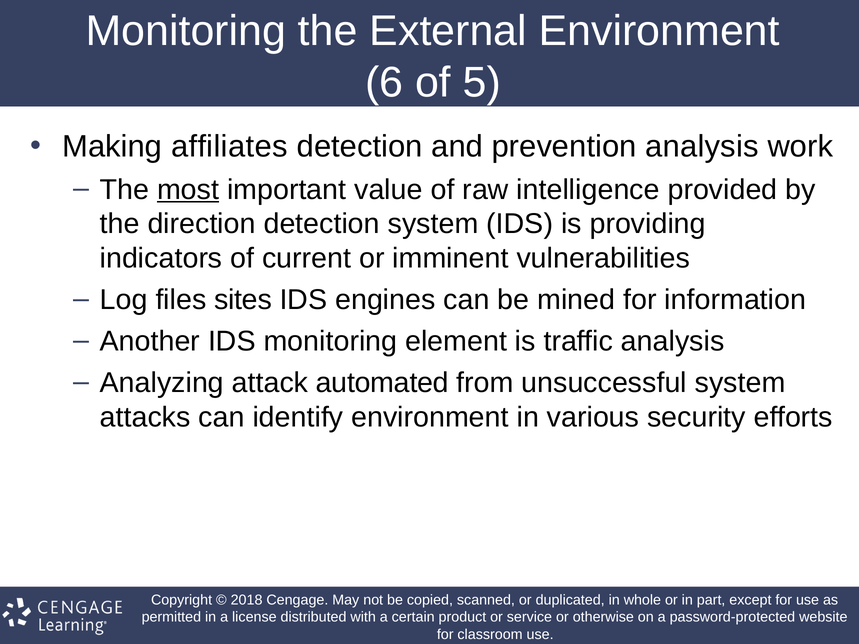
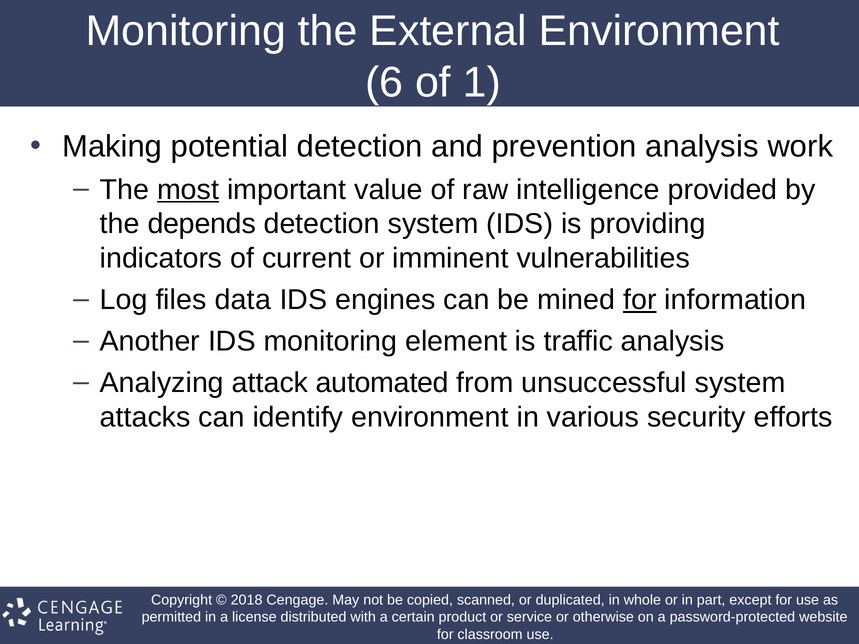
5: 5 -> 1
affiliates: affiliates -> potential
direction: direction -> depends
sites: sites -> data
for at (640, 300) underline: none -> present
